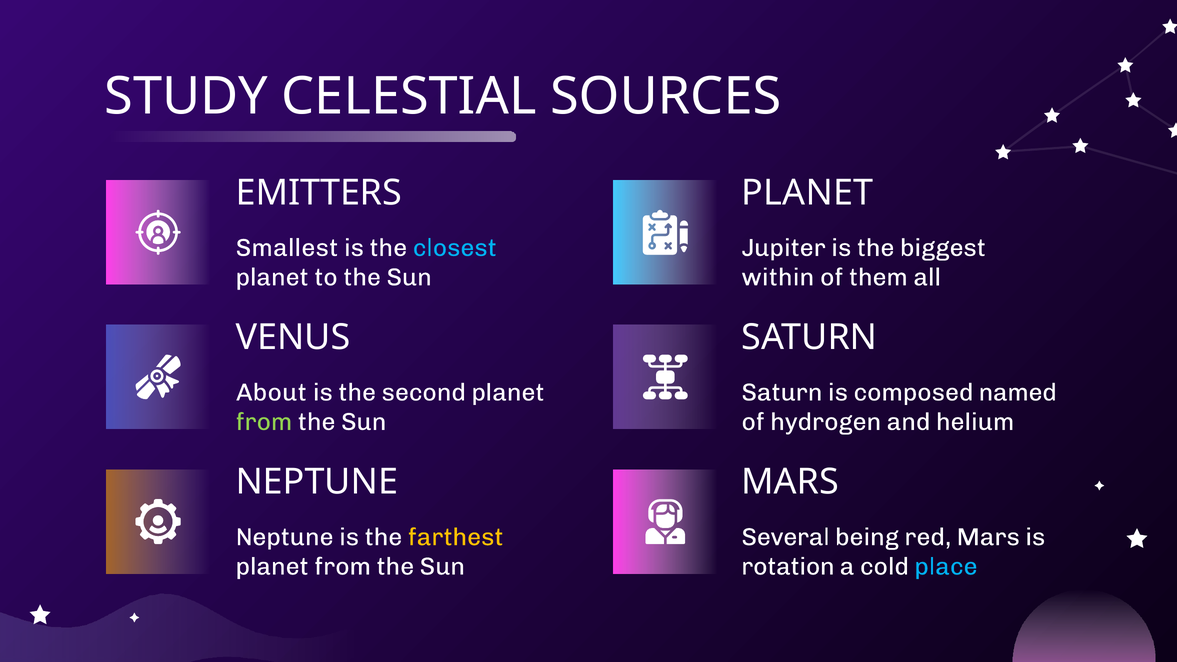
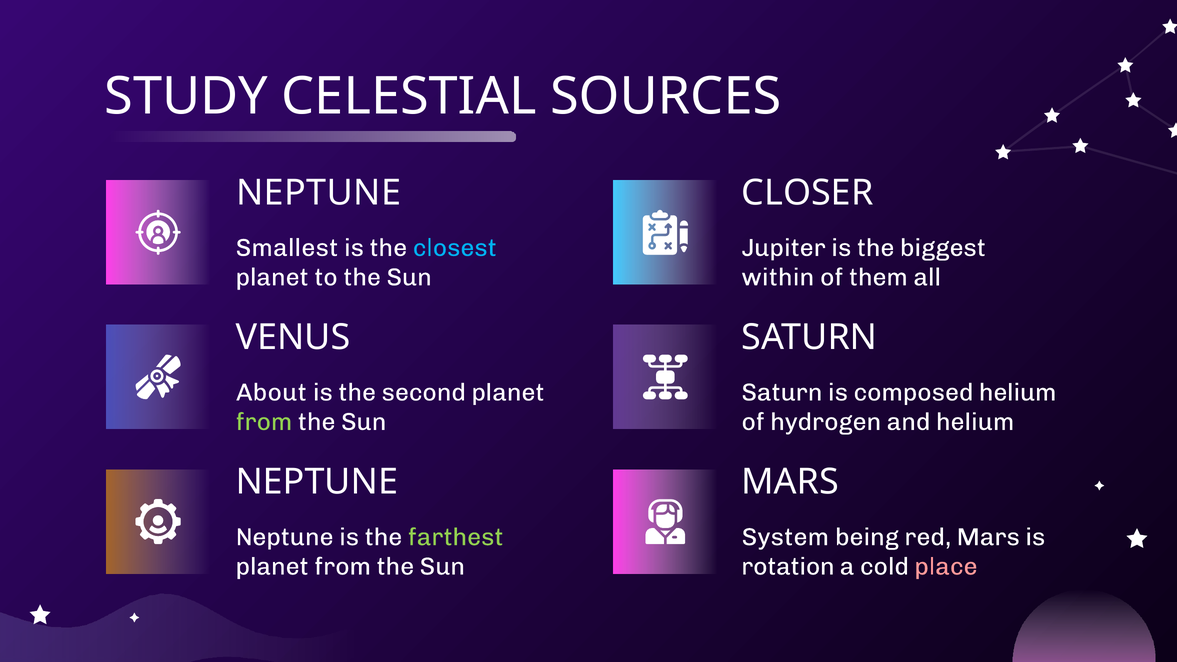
EMITTERS at (319, 193): EMITTERS -> NEPTUNE
PLANET at (807, 193): PLANET -> CLOSER
composed named: named -> helium
farthest colour: yellow -> light green
Several: Several -> System
place colour: light blue -> pink
